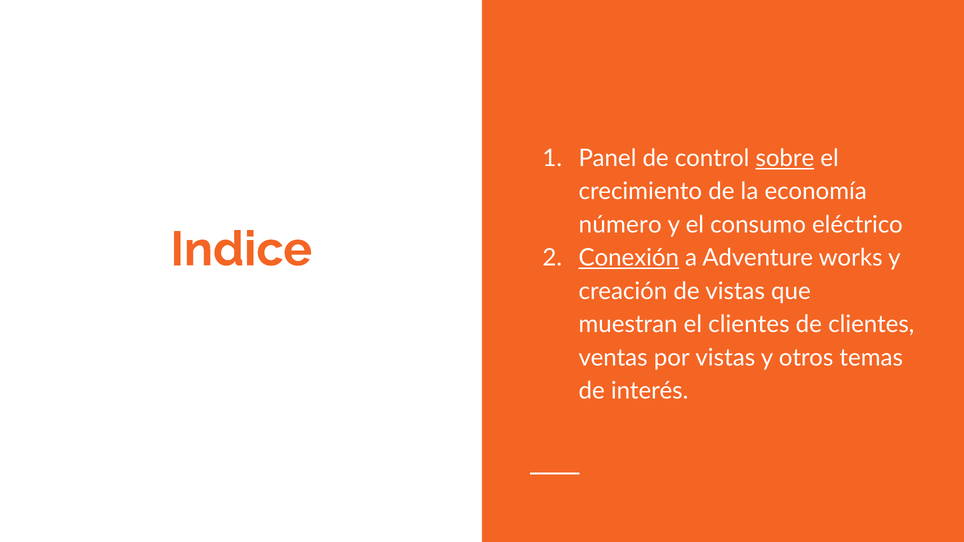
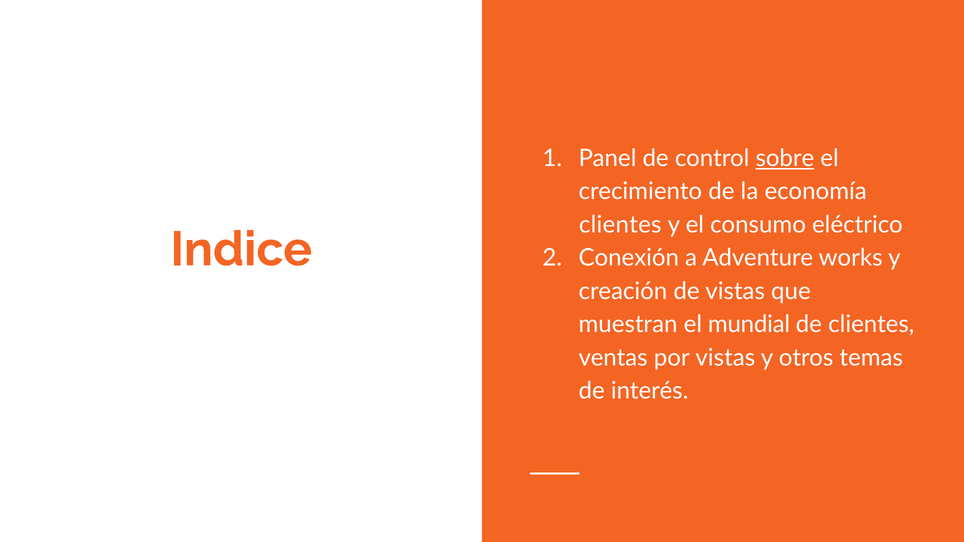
número at (620, 225): número -> clientes
Conexión underline: present -> none
el clientes: clientes -> mundial
